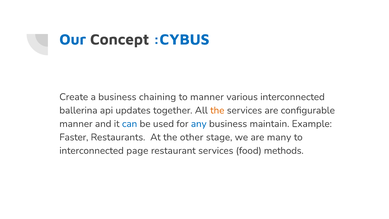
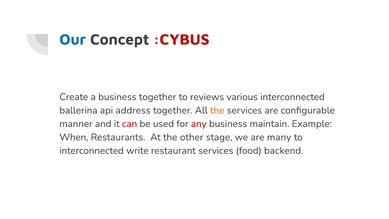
:CYBUS colour: blue -> red
business chaining: chaining -> together
to manner: manner -> reviews
updates: updates -> address
can colour: blue -> red
any colour: blue -> red
Faster: Faster -> When
page: page -> write
methods: methods -> backend
